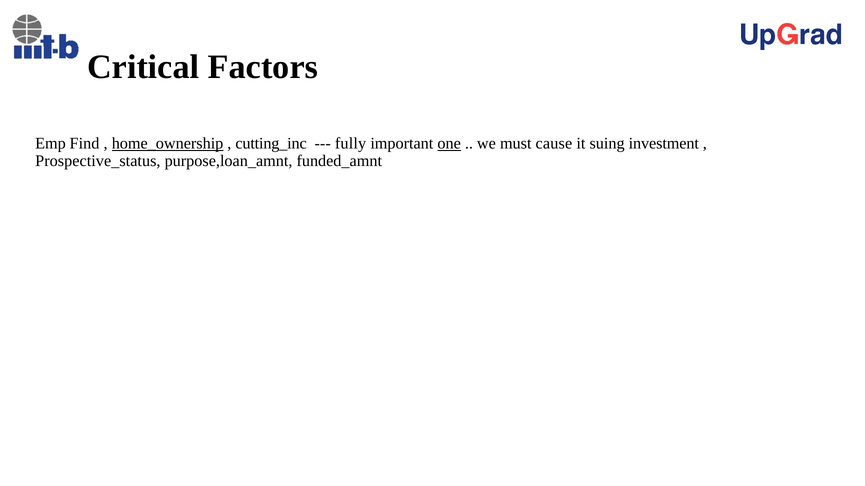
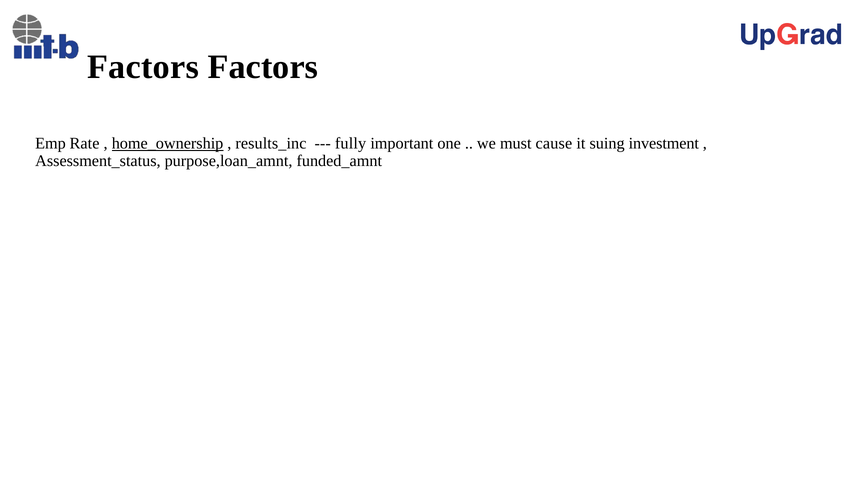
Critical at (143, 67): Critical -> Factors
Find: Find -> Rate
cutting_inc: cutting_inc -> results_inc
one underline: present -> none
Prospective_status: Prospective_status -> Assessment_status
